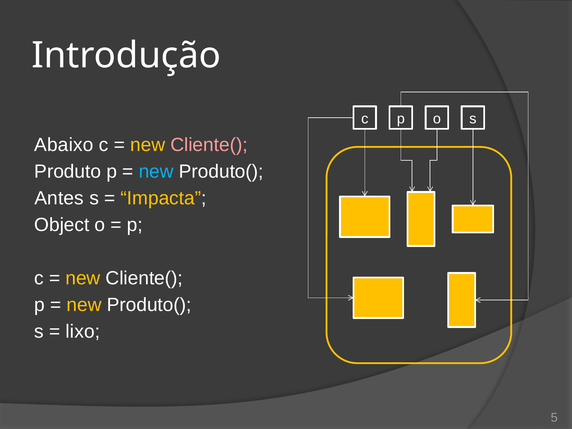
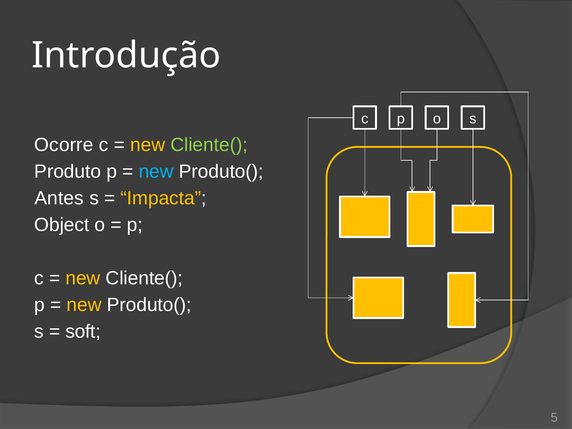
Abaixo: Abaixo -> Ocorre
Cliente( at (209, 145) colour: pink -> light green
lixo: lixo -> soft
